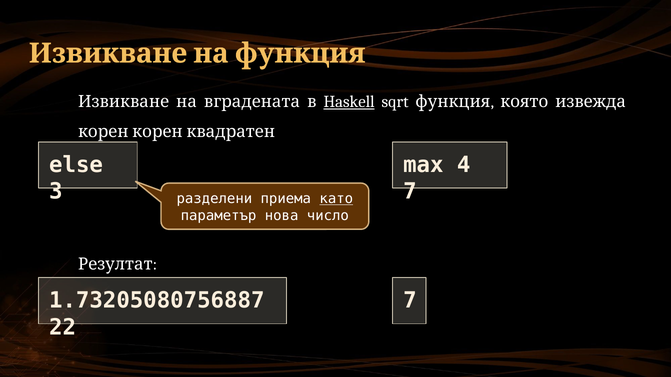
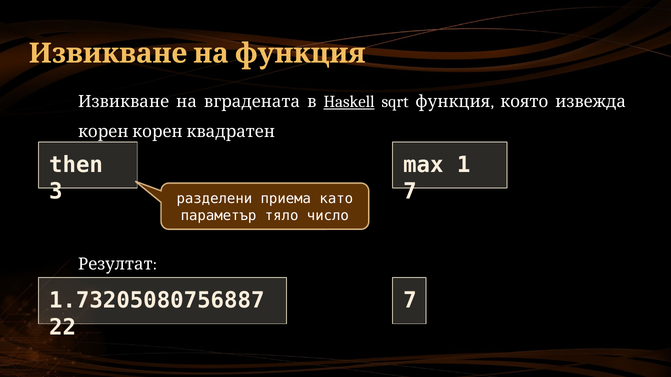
else: else -> then
4: 4 -> 1
като underline: present -> none
нова: нова -> тяло
